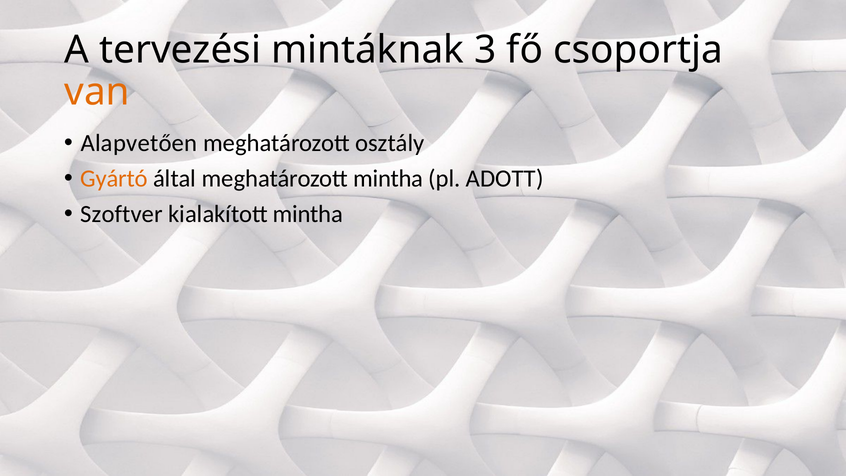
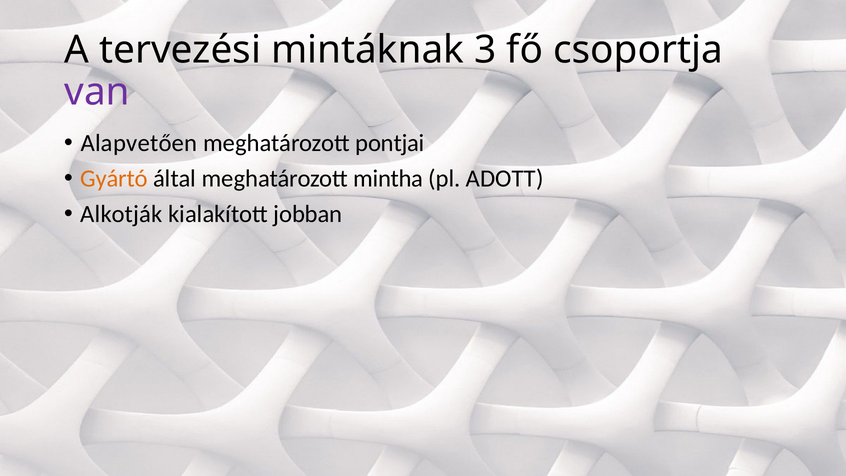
van colour: orange -> purple
osztály: osztály -> pontjai
Szoftver: Szoftver -> Alkotják
kialakított mintha: mintha -> jobban
